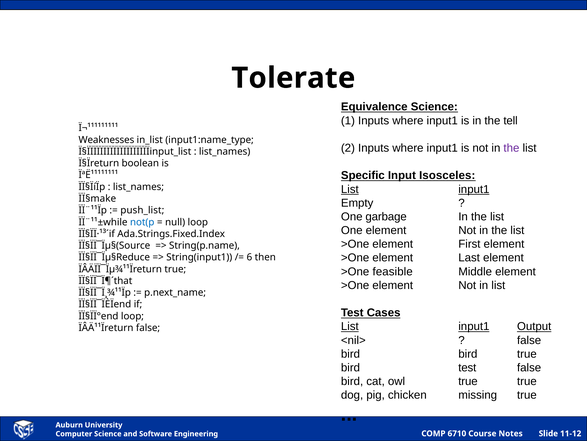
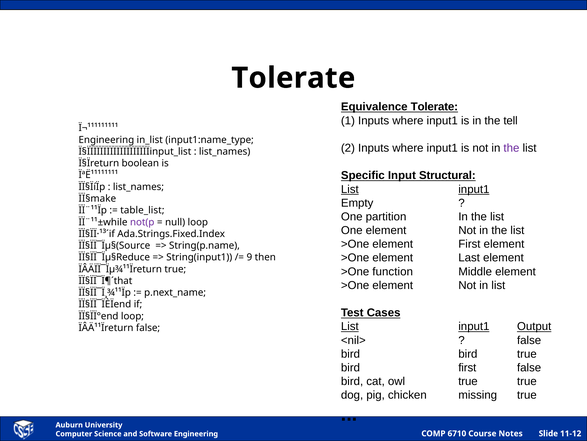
Equivalence Science: Science -> Tolerate
Weaknesses at (106, 140): Weaknesses -> Engineering
Isosceles: Isosceles -> Structural
push_list: push_list -> table_list
garbage: garbage -> partition
not(p colour: blue -> purple
6: 6 -> 9
feasible: feasible -> function
bird test: test -> first
